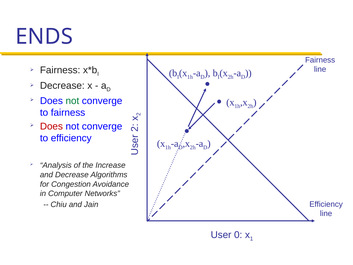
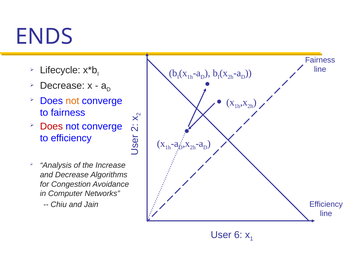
Fairness at (60, 70): Fairness -> Lifecycle
not at (72, 101) colour: green -> orange
0: 0 -> 6
